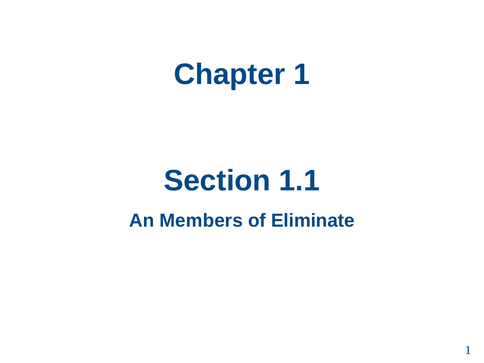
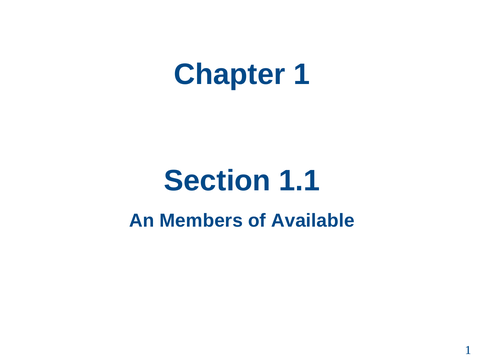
Eliminate: Eliminate -> Available
